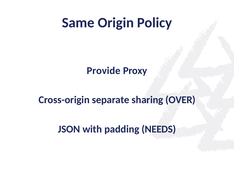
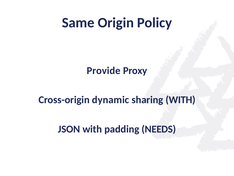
separate: separate -> dynamic
sharing OVER: OVER -> WITH
